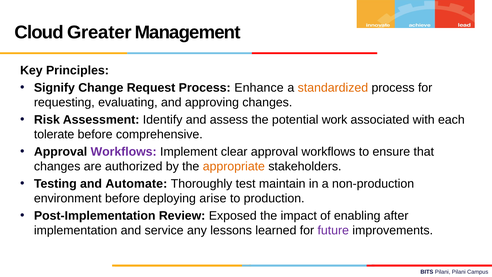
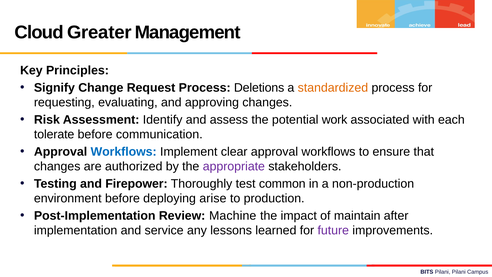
Enhance: Enhance -> Deletions
comprehensive: comprehensive -> communication
Workflows at (124, 152) colour: purple -> blue
appropriate colour: orange -> purple
Automate: Automate -> Firepower
maintain: maintain -> common
Exposed: Exposed -> Machine
enabling: enabling -> maintain
